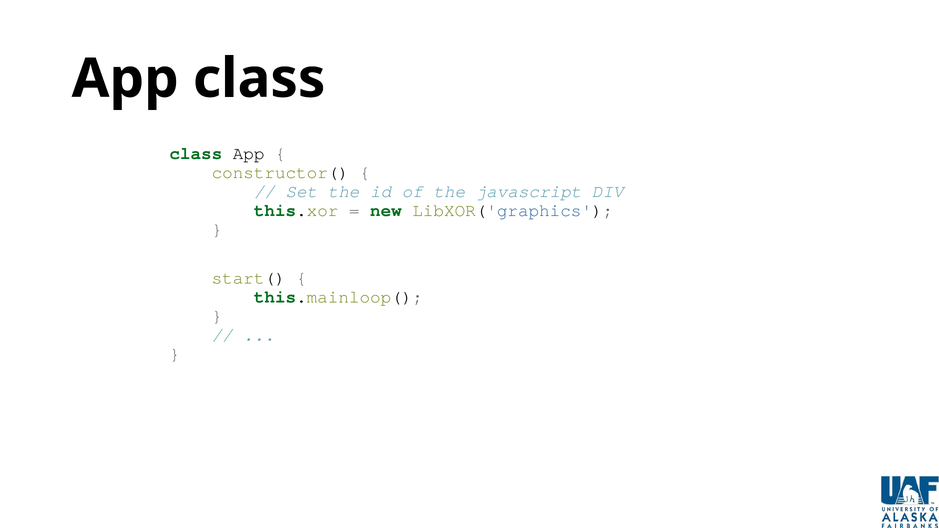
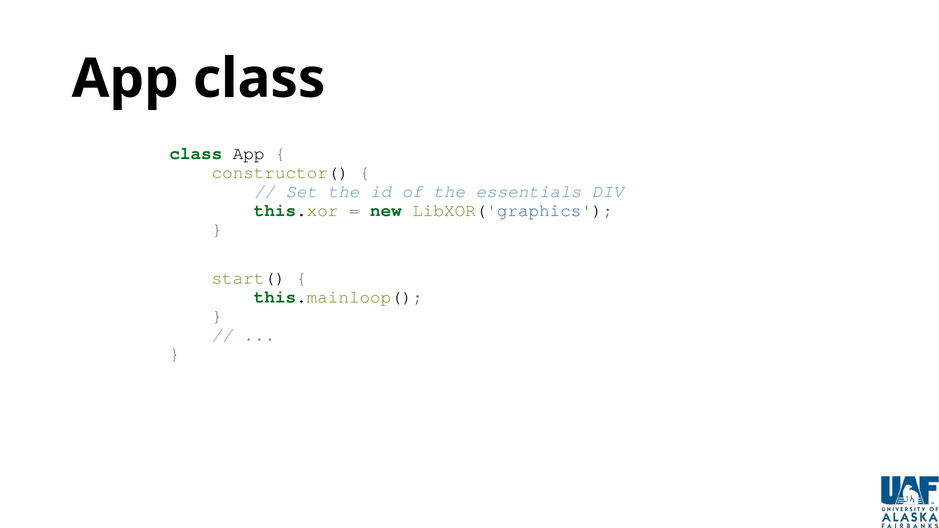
javascript: javascript -> essentials
